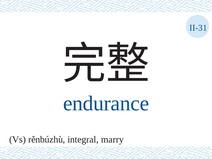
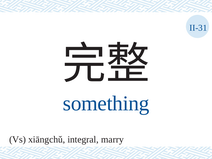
endurance: endurance -> something
rěnbúzhù: rěnbúzhù -> xiāngchǔ
